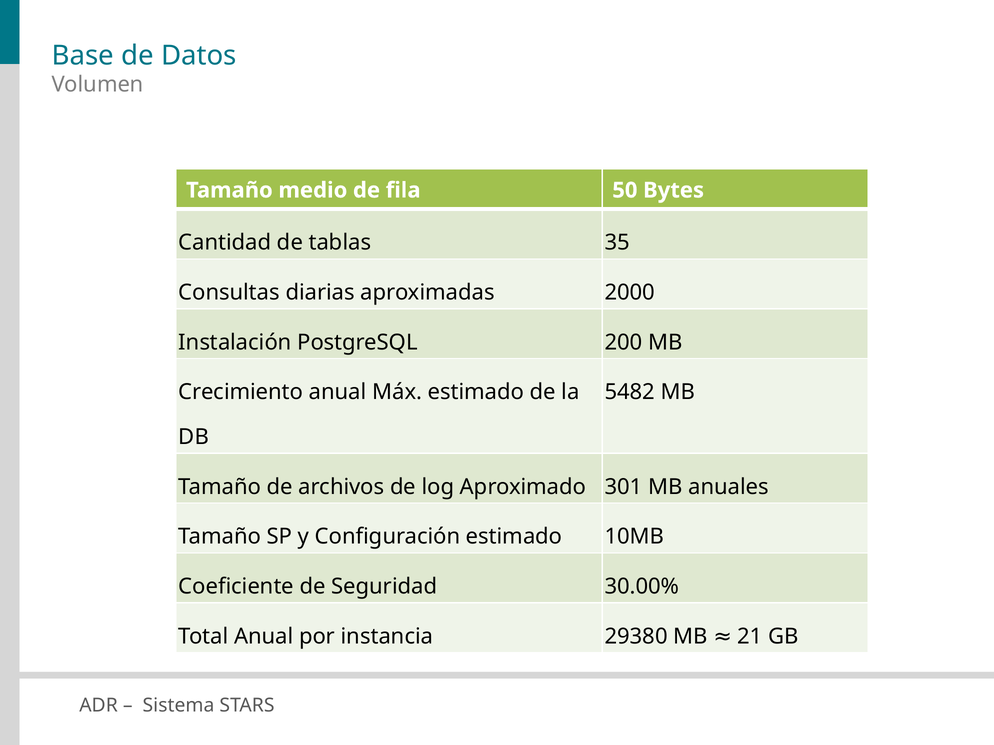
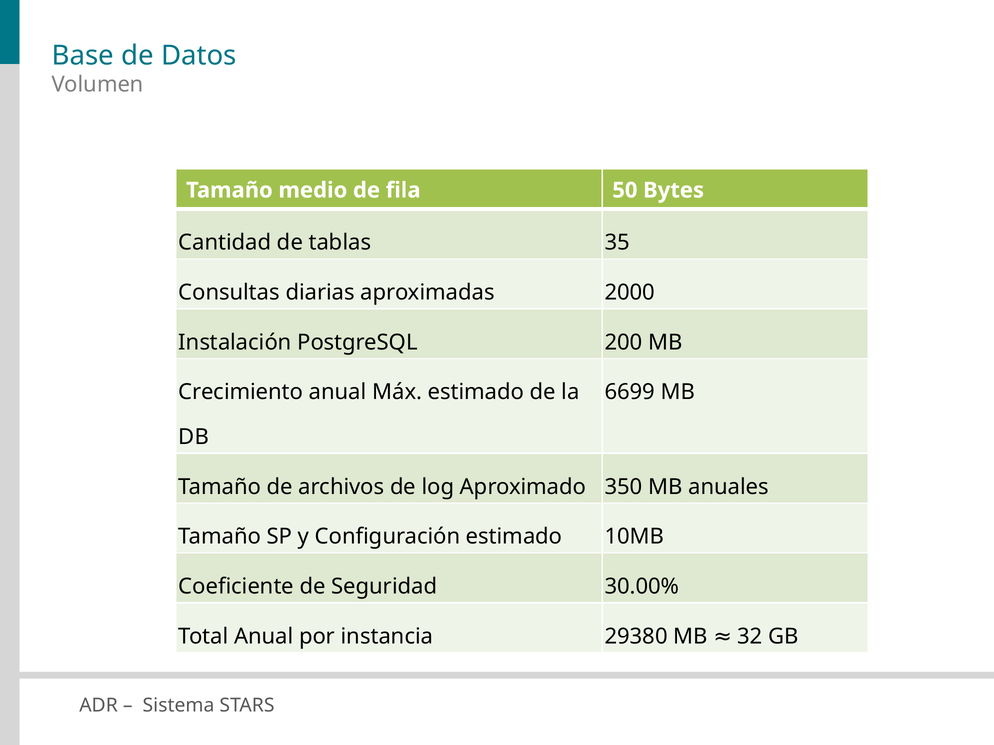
5482: 5482 -> 6699
301: 301 -> 350
21: 21 -> 32
